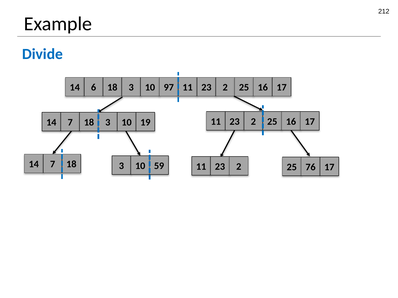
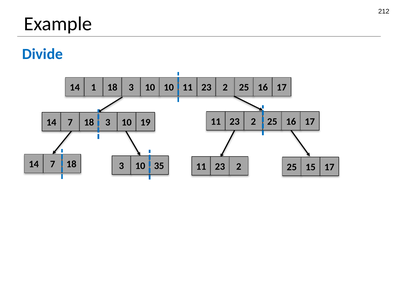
6: 6 -> 1
10 97: 97 -> 10
59: 59 -> 35
76: 76 -> 15
